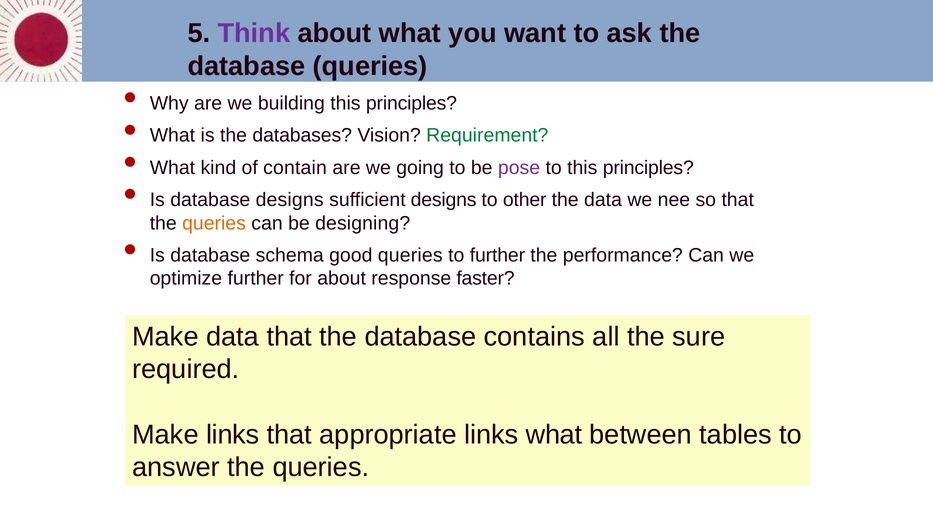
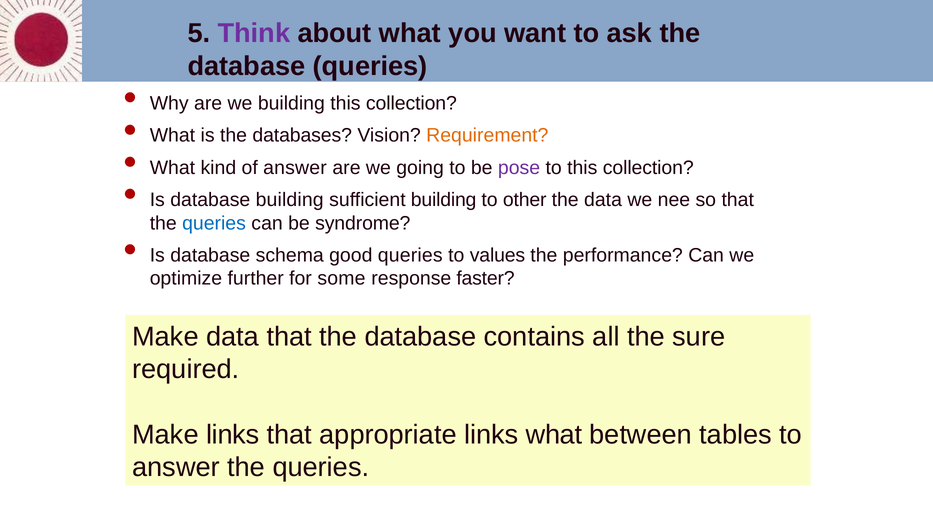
building this principles: principles -> collection
Requirement colour: green -> orange
of contain: contain -> answer
to this principles: principles -> collection
database designs: designs -> building
sufficient designs: designs -> building
queries at (214, 223) colour: orange -> blue
designing: designing -> syndrome
to further: further -> values
for about: about -> some
